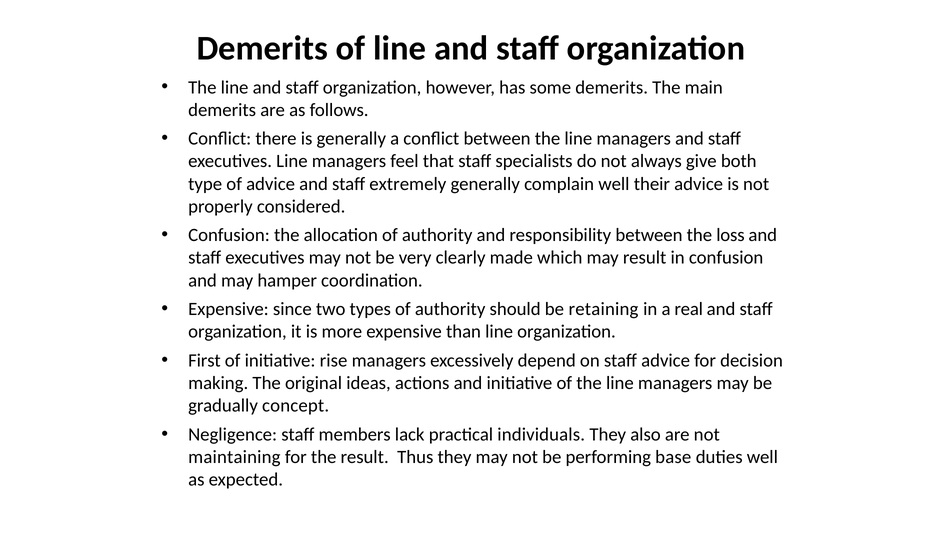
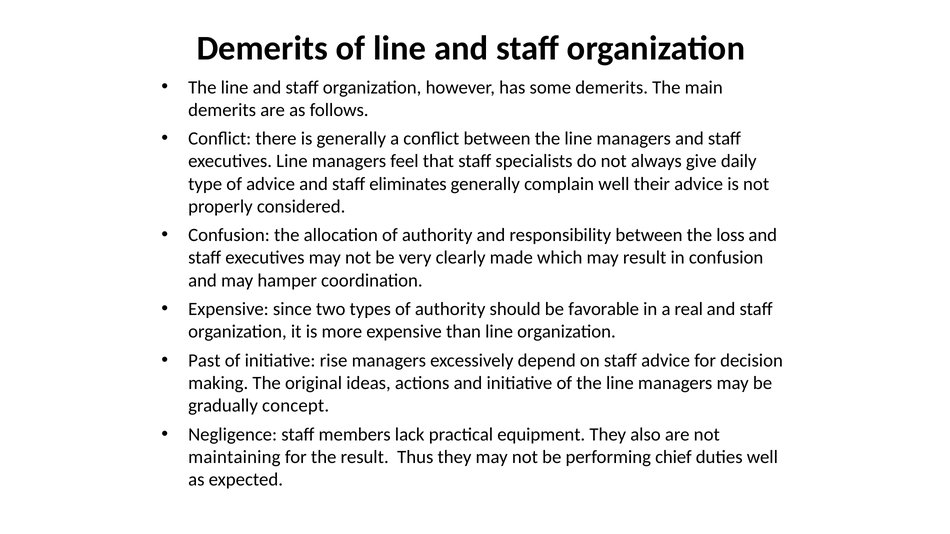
both: both -> daily
extremely: extremely -> eliminates
retaining: retaining -> favorable
First: First -> Past
individuals: individuals -> equipment
base: base -> chief
